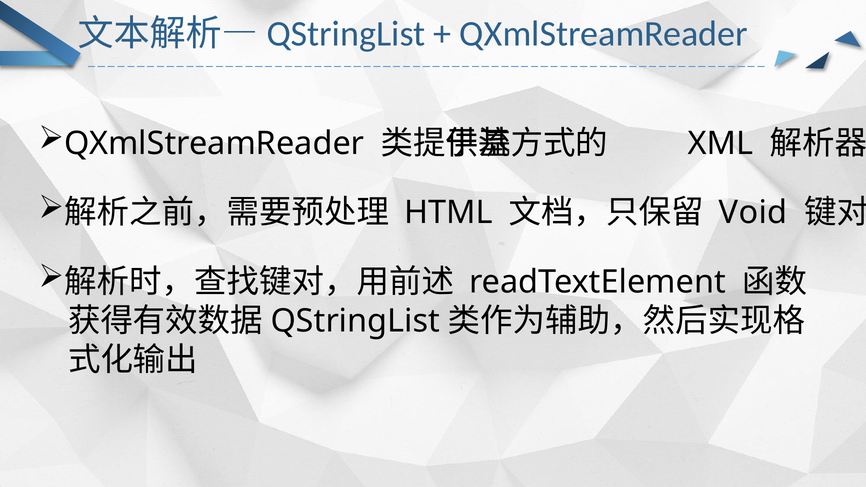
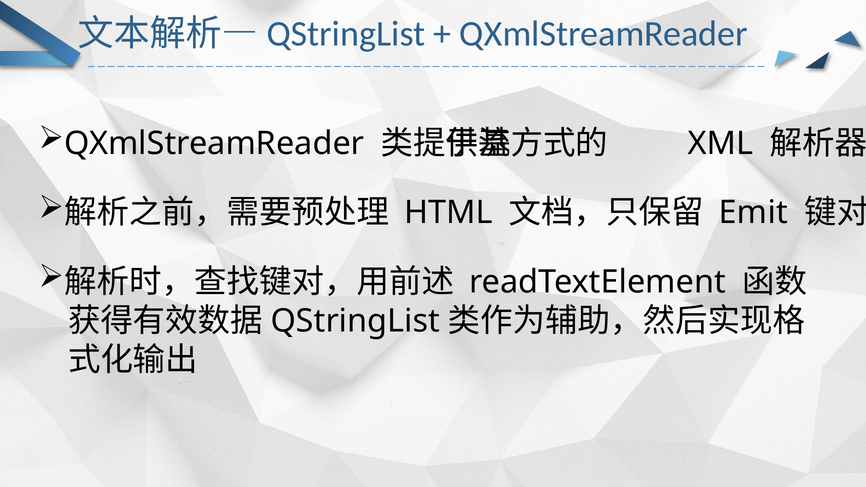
Void: Void -> Emit
